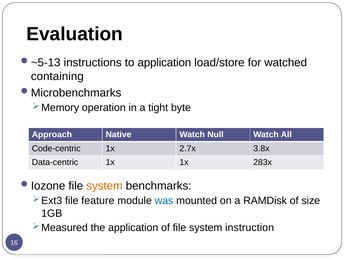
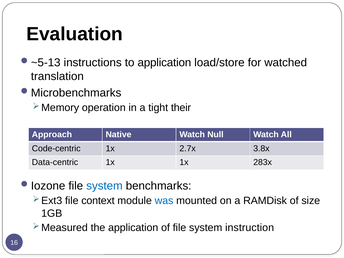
containing: containing -> translation
byte: byte -> their
system at (104, 186) colour: orange -> blue
feature: feature -> context
